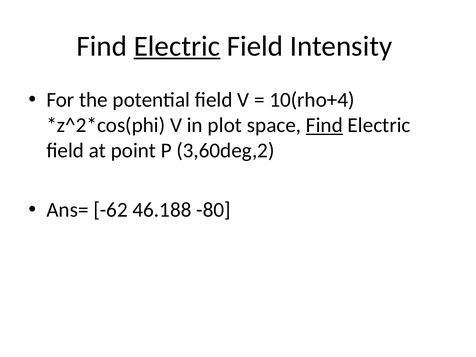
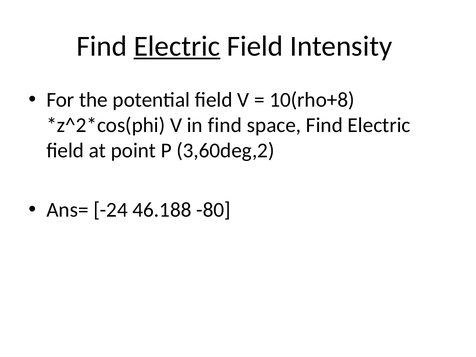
10(rho+4: 10(rho+4 -> 10(rho+8
in plot: plot -> find
Find at (324, 125) underline: present -> none
-62: -62 -> -24
